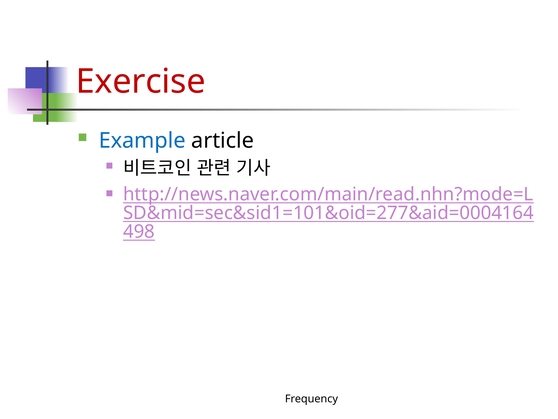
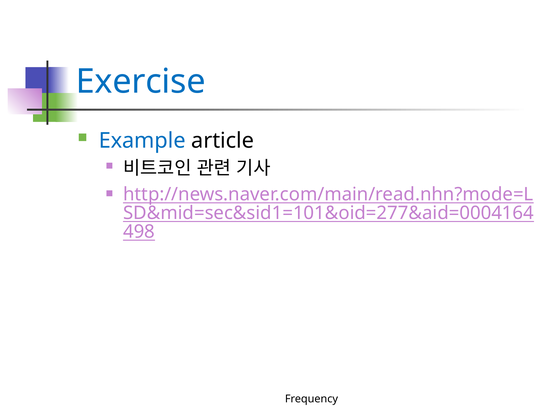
Exercise colour: red -> blue
